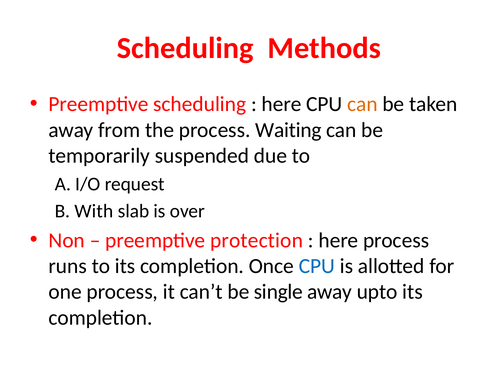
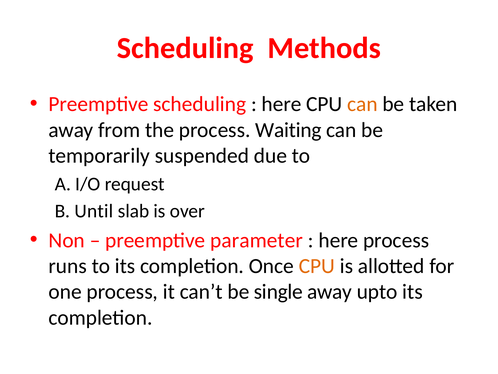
With: With -> Until
protection: protection -> parameter
CPU at (317, 266) colour: blue -> orange
